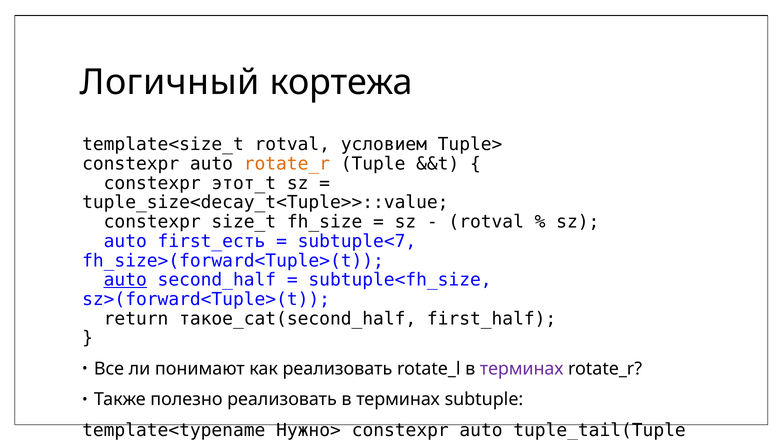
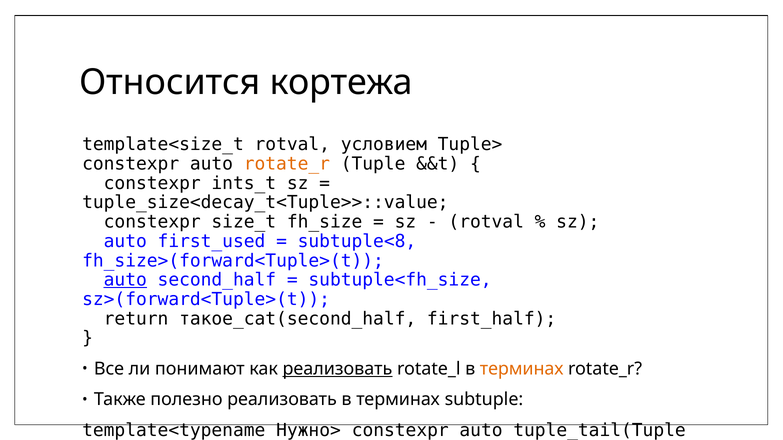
Логичный: Логичный -> Относится
этот_t: этот_t -> ints_t
first_есть: first_есть -> first_used
subtuple<7: subtuple<7 -> subtuple<8
реализовать at (337, 369) underline: none -> present
терминах at (522, 369) colour: purple -> orange
